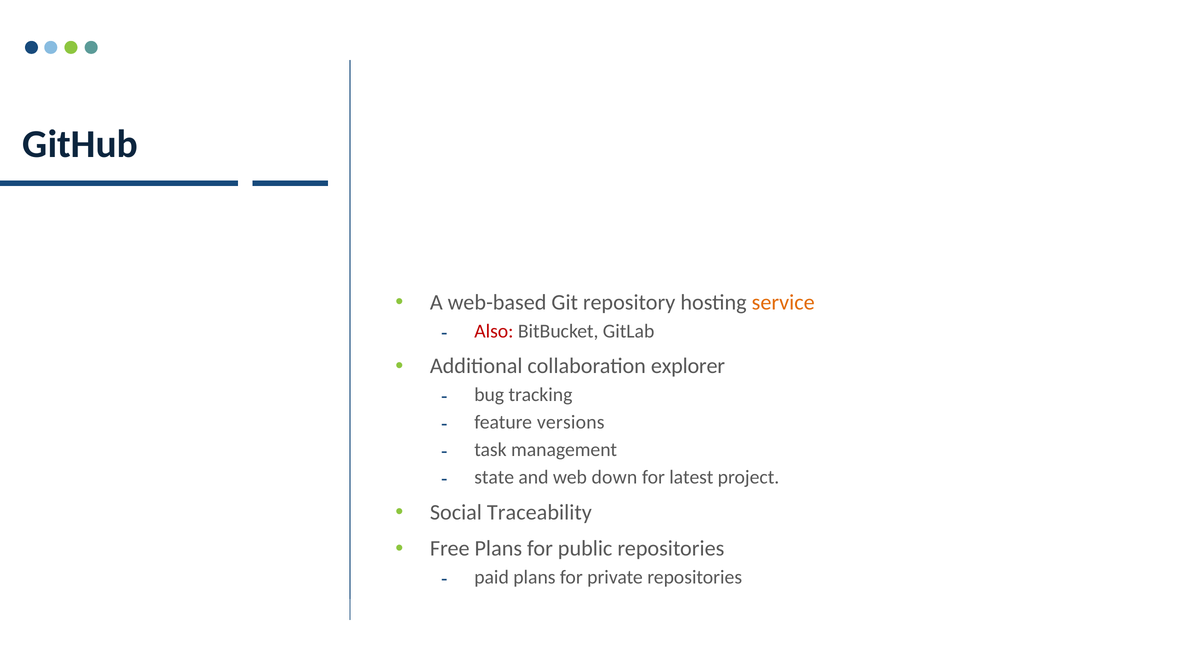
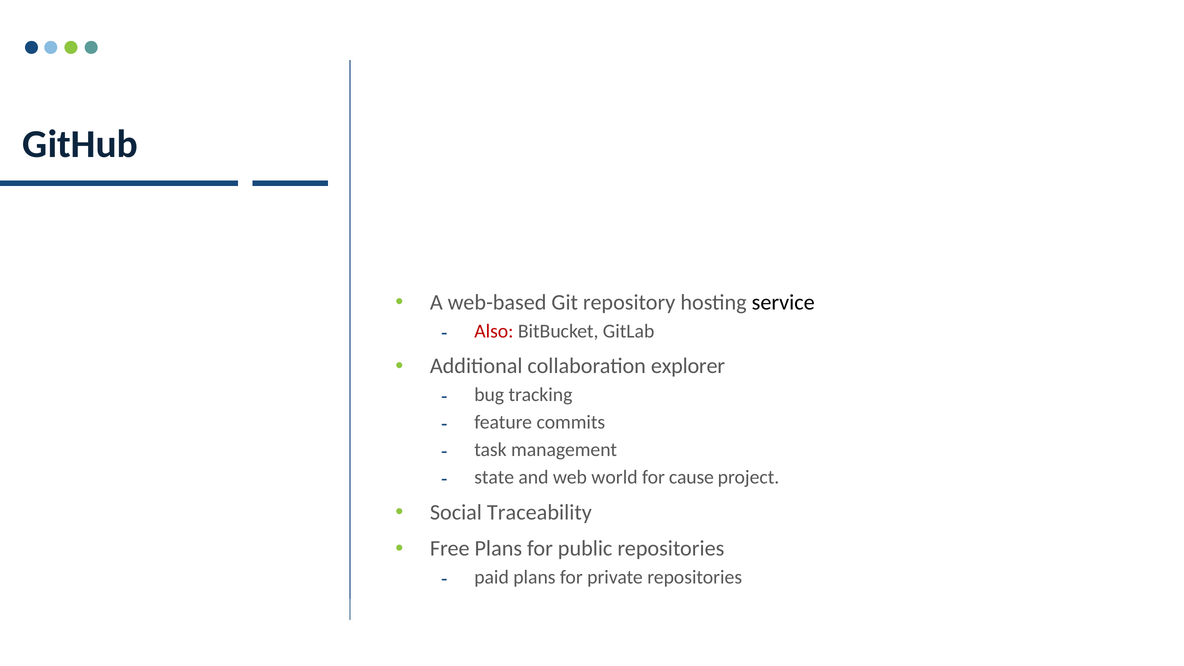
service colour: orange -> black
versions: versions -> commits
down: down -> world
latest: latest -> cause
